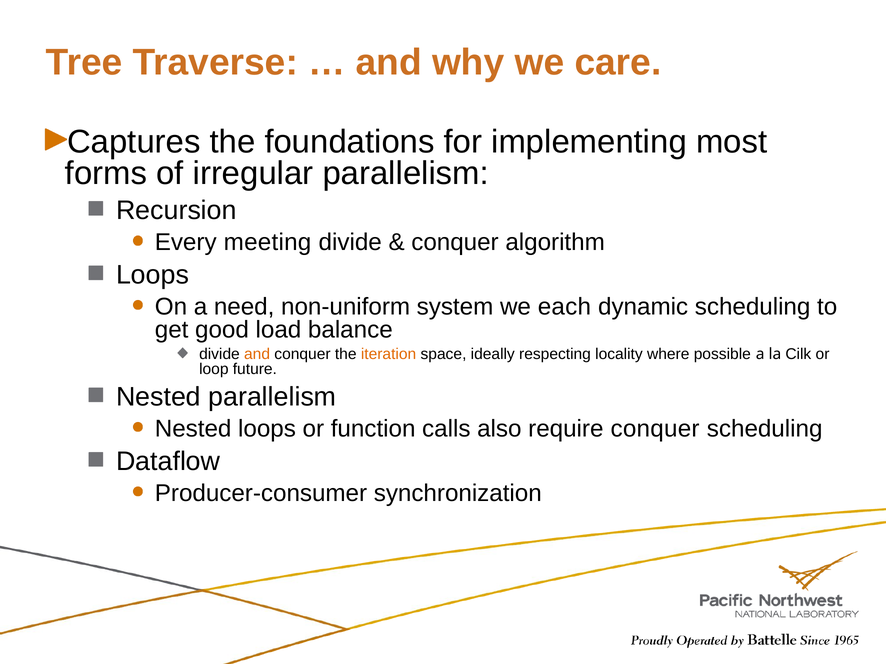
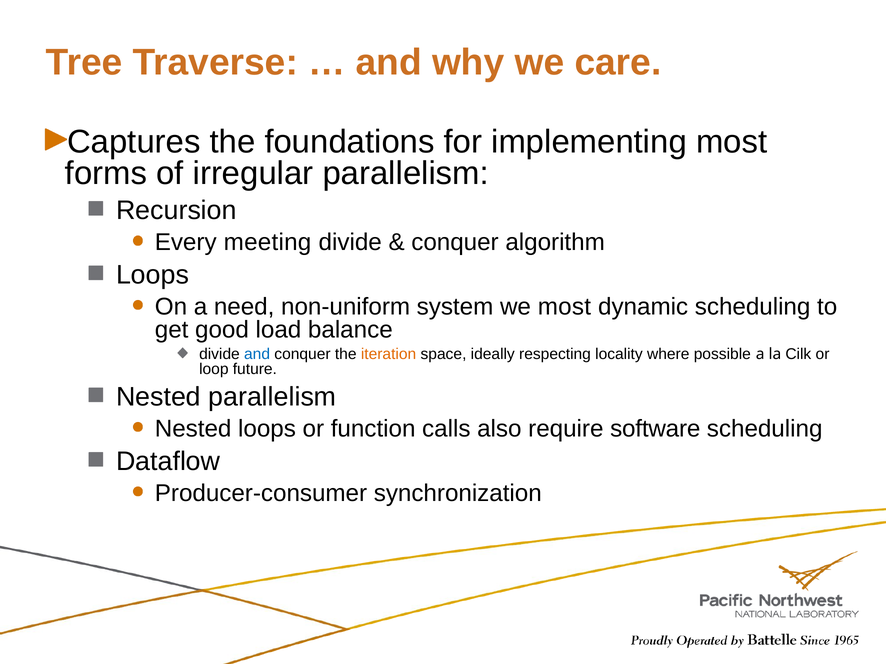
we each: each -> most
and at (257, 354) colour: orange -> blue
require conquer: conquer -> software
